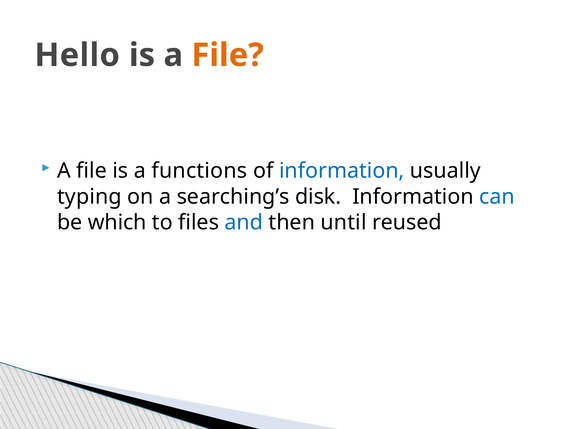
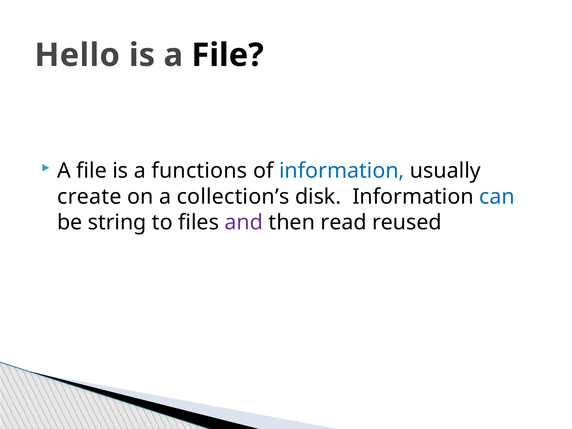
File at (228, 55) colour: orange -> black
typing: typing -> create
searching’s: searching’s -> collection’s
which: which -> string
and colour: blue -> purple
until: until -> read
